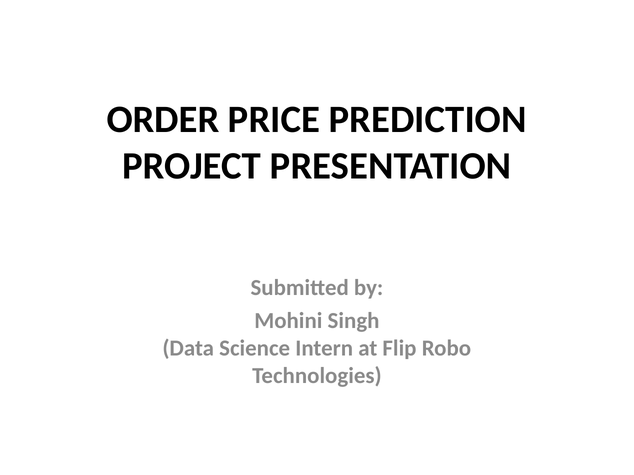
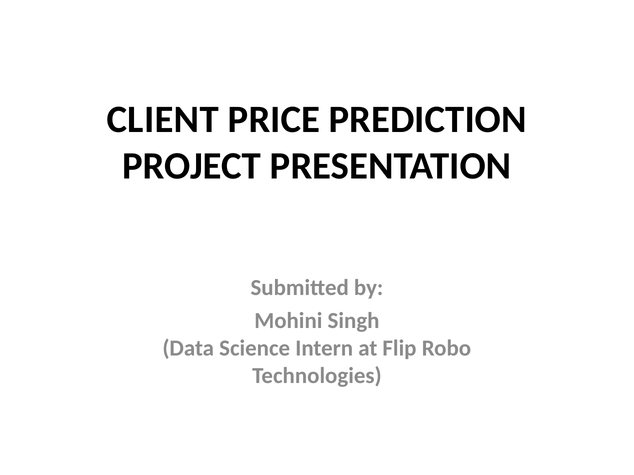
ORDER: ORDER -> CLIENT
